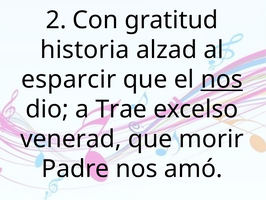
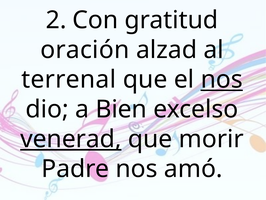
historia: historia -> oración
esparcir: esparcir -> terrenal
Trae: Trae -> Bien
venerad underline: none -> present
